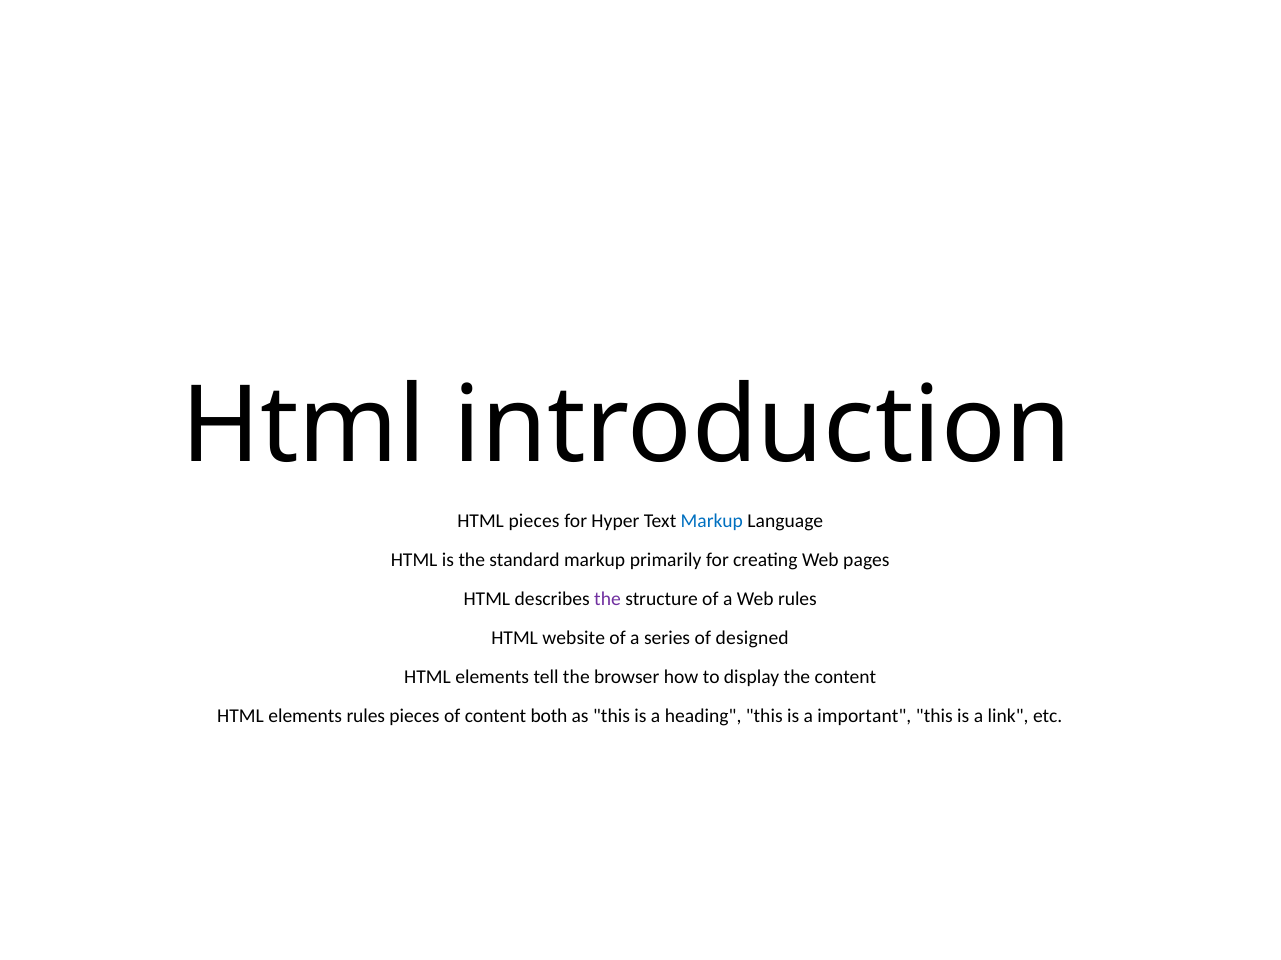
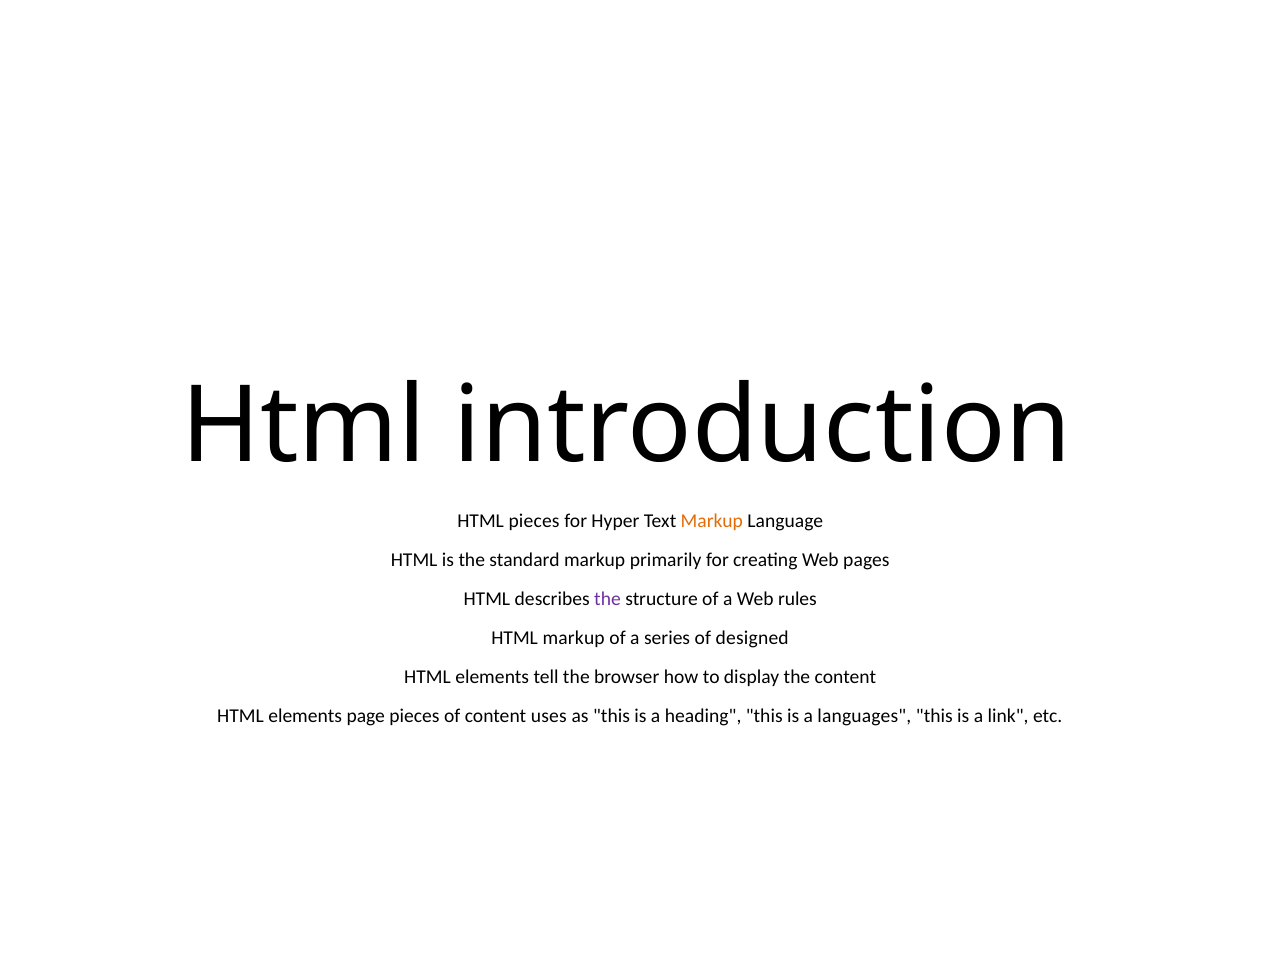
Markup at (712, 522) colour: blue -> orange
HTML website: website -> markup
elements rules: rules -> page
both: both -> uses
important: important -> languages
